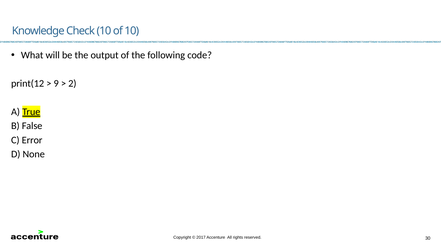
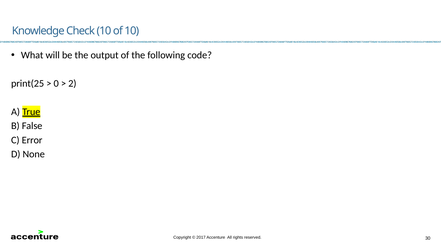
print(12: print(12 -> print(25
9: 9 -> 0
